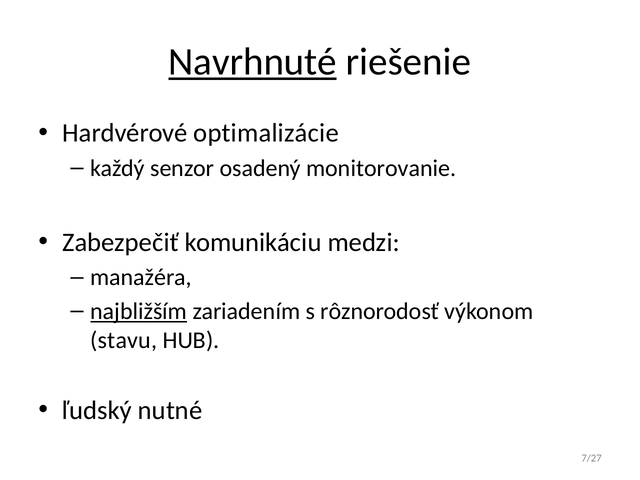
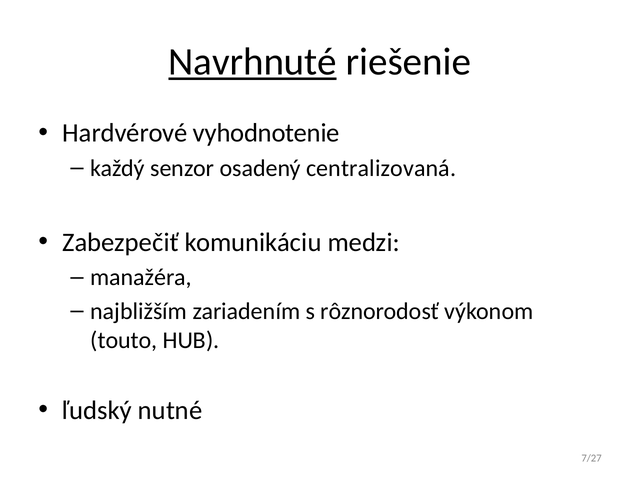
optimalizácie: optimalizácie -> vyhodnotenie
monitorovanie: monitorovanie -> centralizovaná
najbližším underline: present -> none
stavu: stavu -> touto
